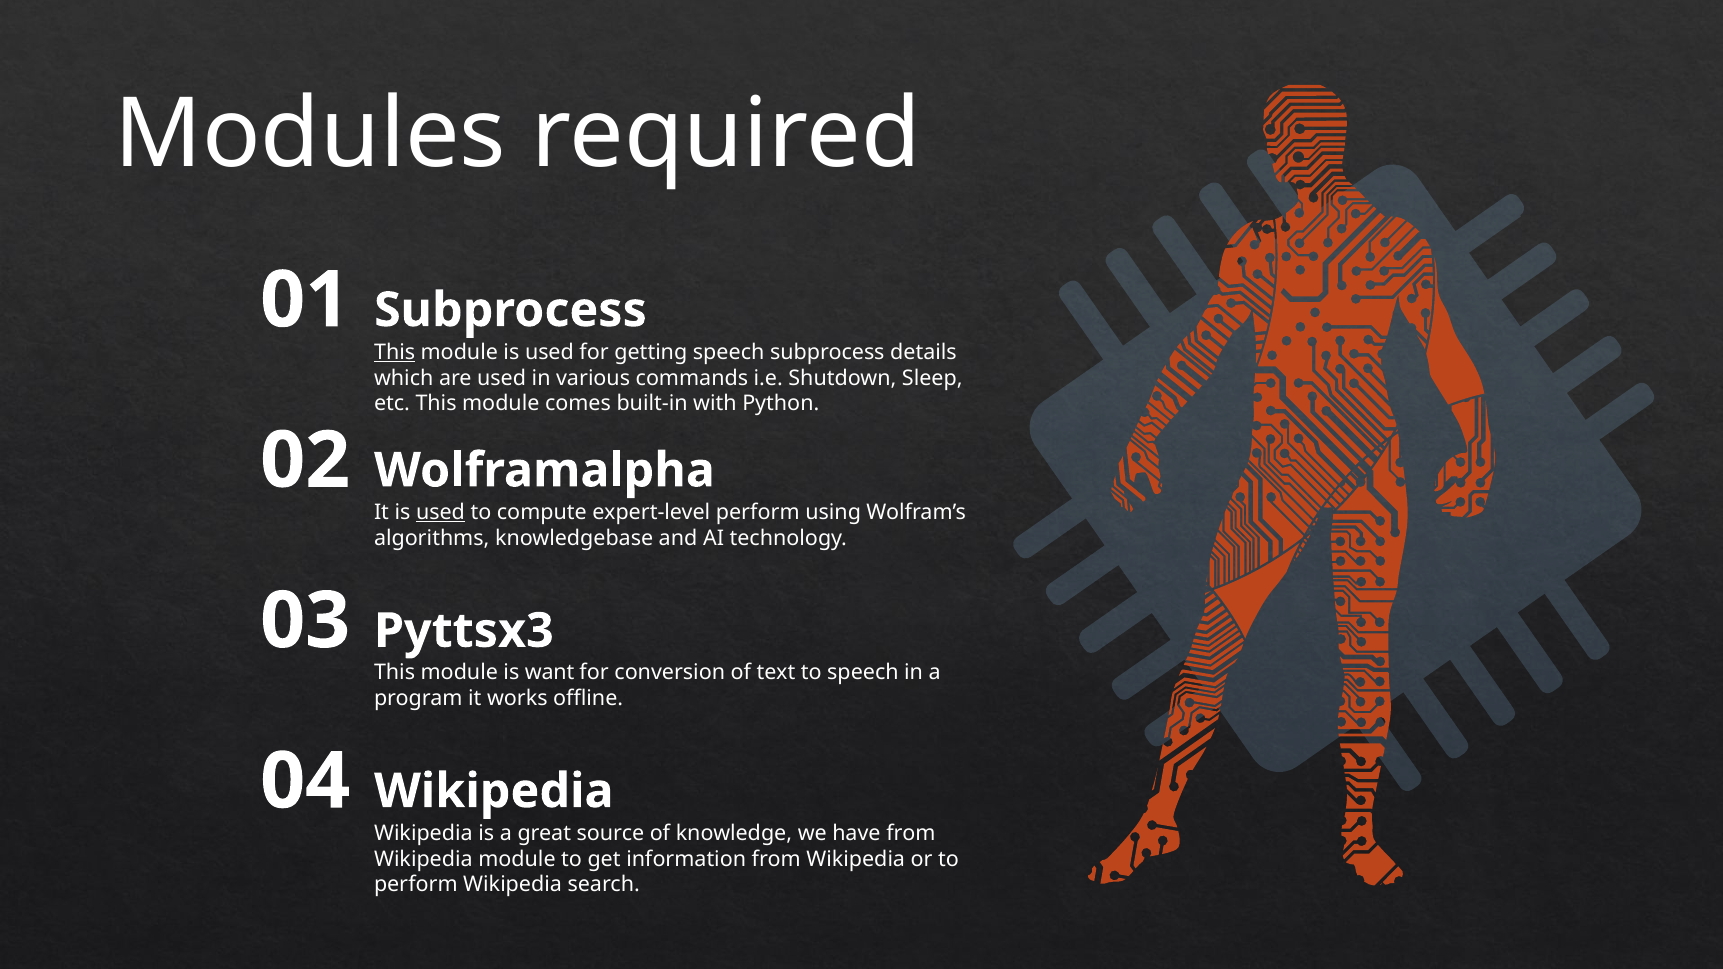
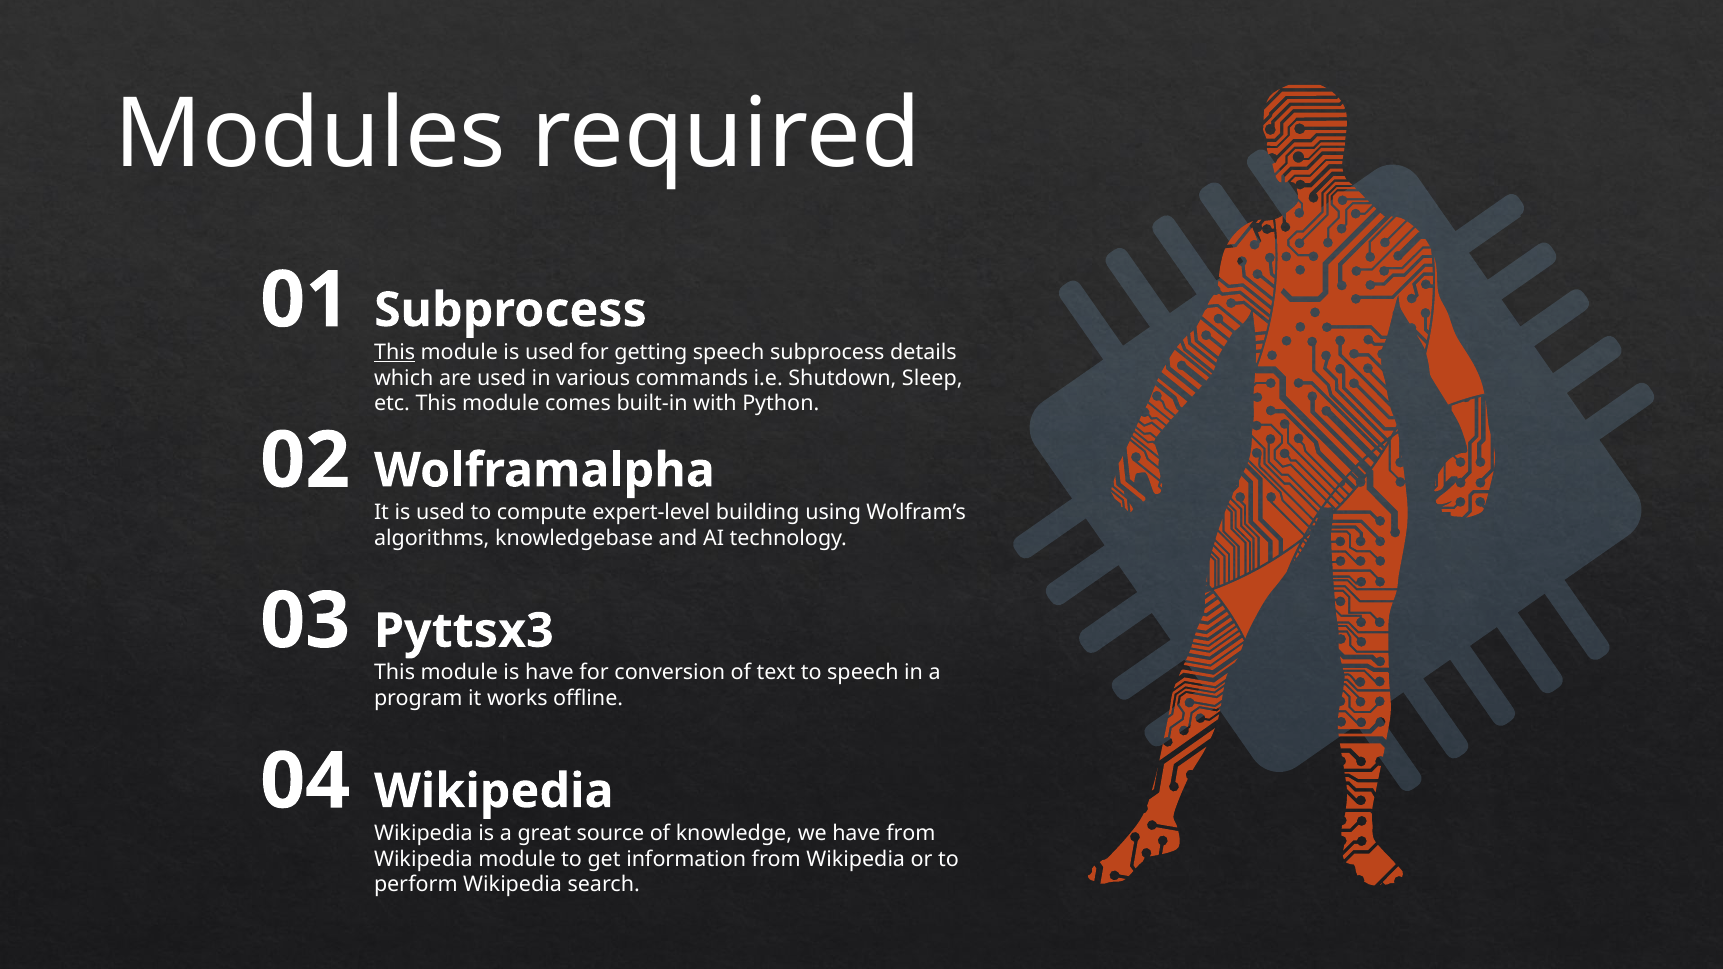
used at (440, 512) underline: present -> none
expert-level perform: perform -> building
is want: want -> have
